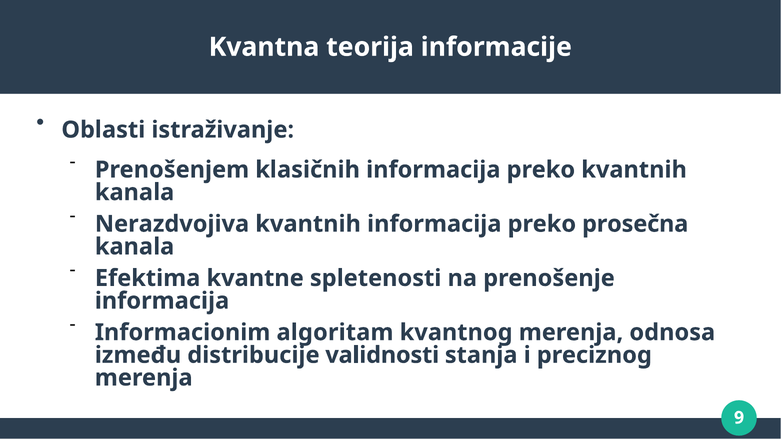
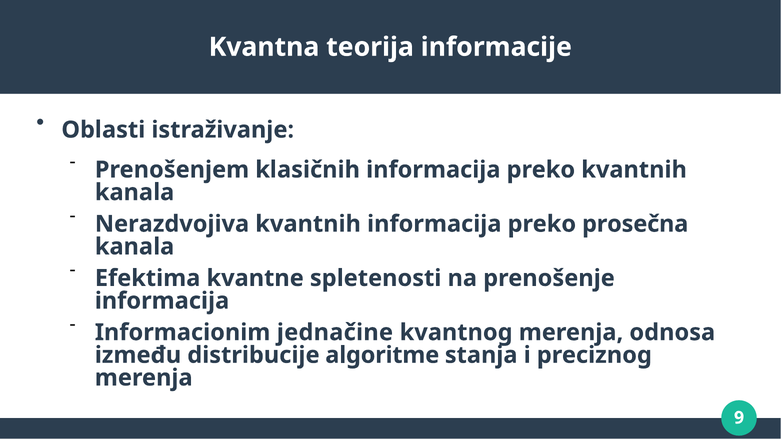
algoritam: algoritam -> jednačine
validnosti: validnosti -> algoritme
